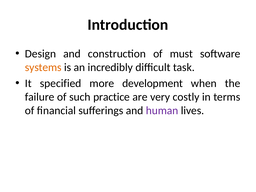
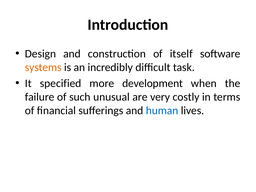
must: must -> itself
practice: practice -> unusual
human colour: purple -> blue
